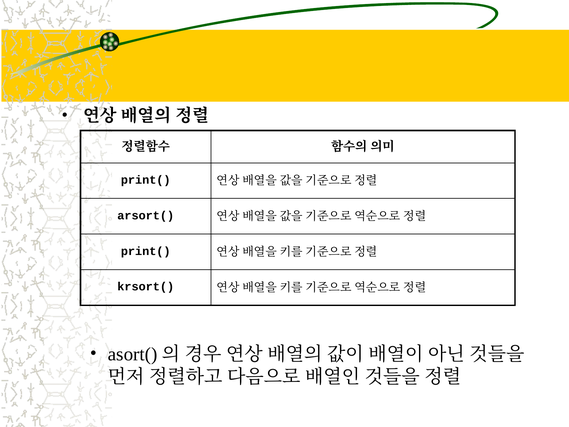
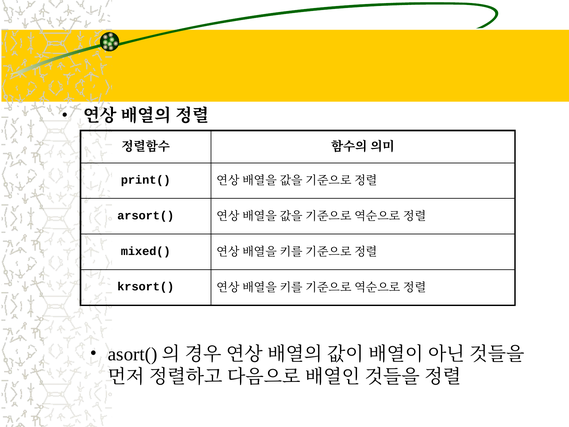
print( at (146, 251): print( -> mixed(
